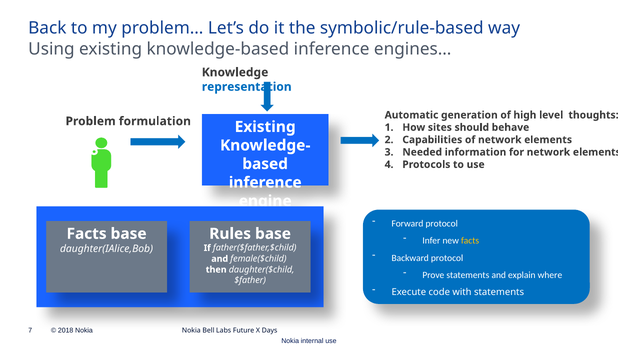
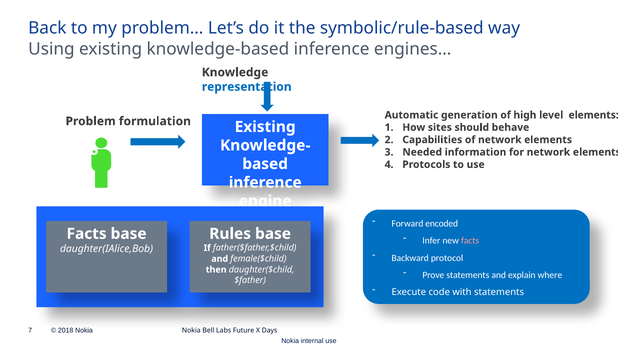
level thoughts: thoughts -> elements
Forward protocol: protocol -> encoded
facts at (470, 241) colour: yellow -> pink
